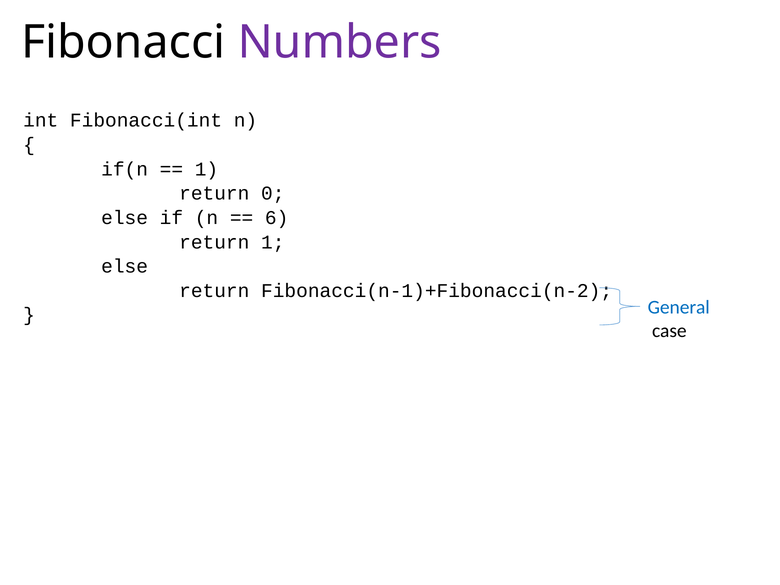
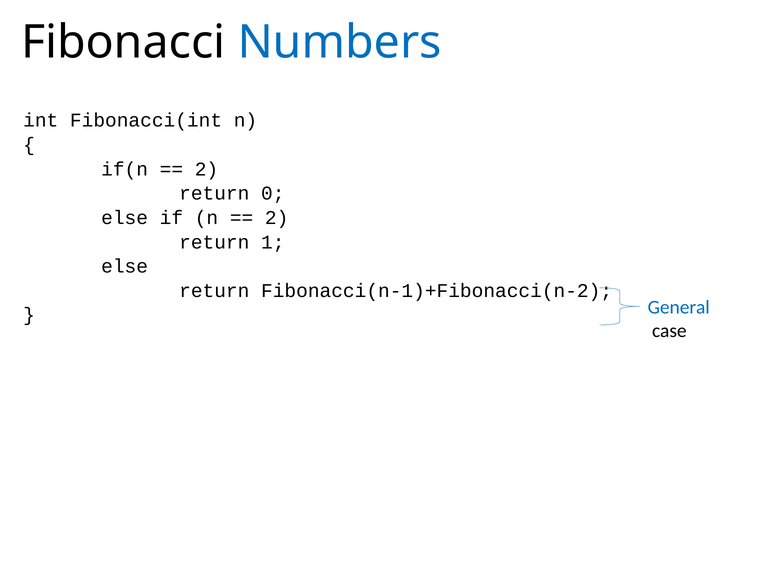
Numbers colour: purple -> blue
1 at (206, 169): 1 -> 2
6 at (277, 218): 6 -> 2
